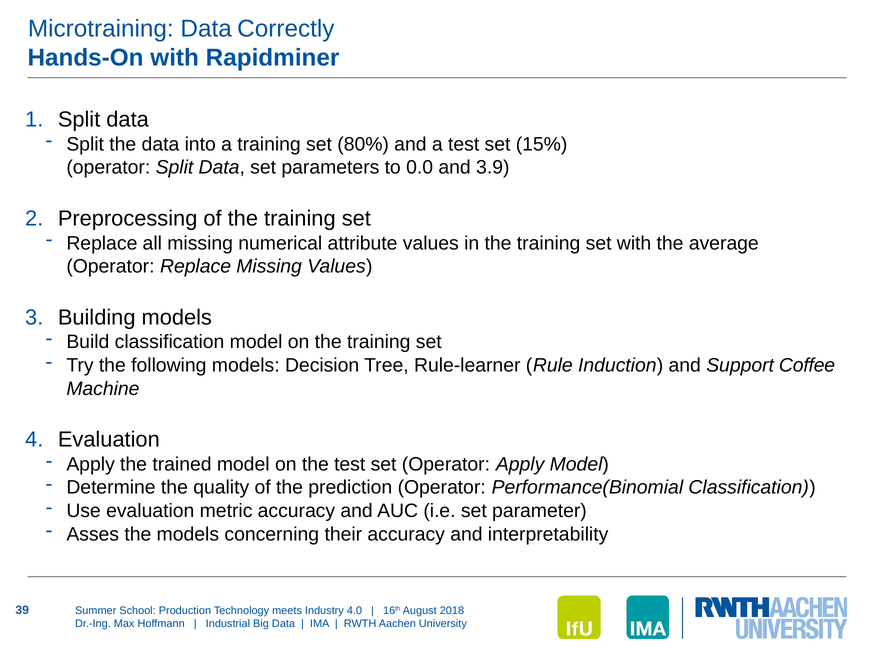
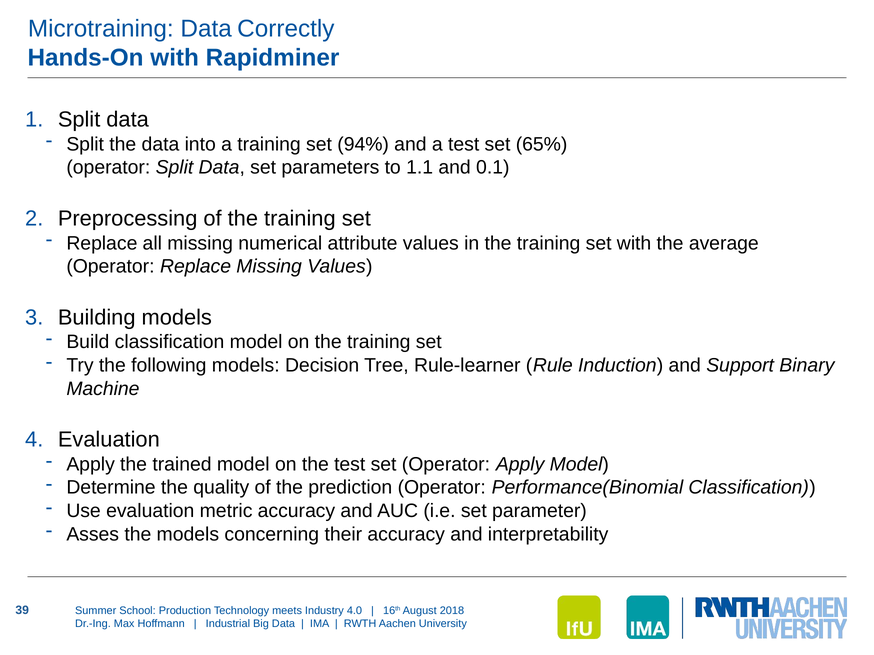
80%: 80% -> 94%
15%: 15% -> 65%
0.0: 0.0 -> 1.1
3.9: 3.9 -> 0.1
Coffee: Coffee -> Binary
